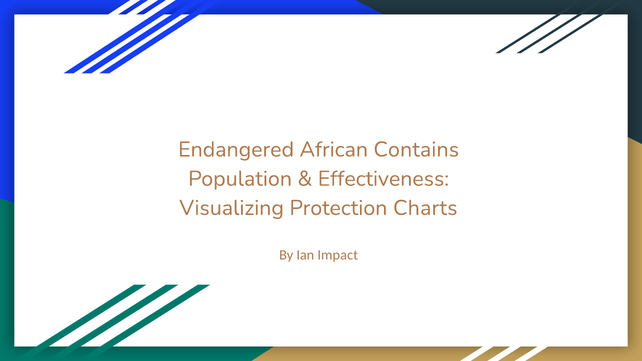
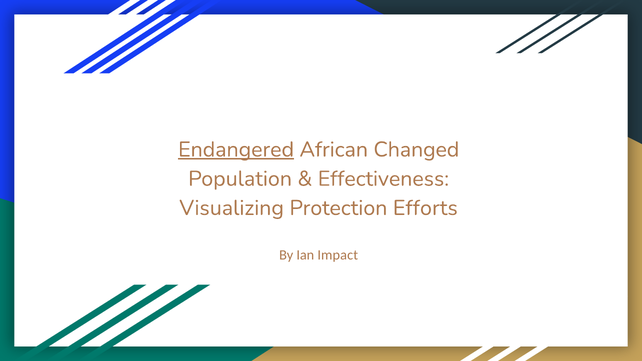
Endangered underline: none -> present
Contains: Contains -> Changed
Charts: Charts -> Efforts
